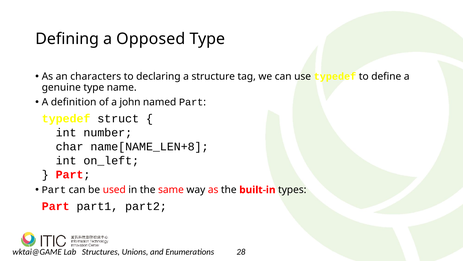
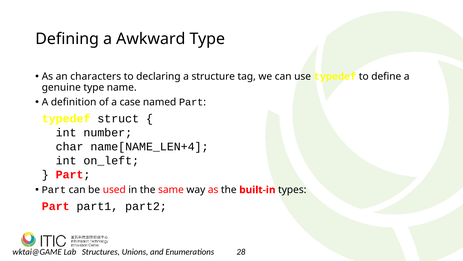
Opposed: Opposed -> Awkward
john: john -> case
name[NAME_LEN+8: name[NAME_LEN+8 -> name[NAME_LEN+4
